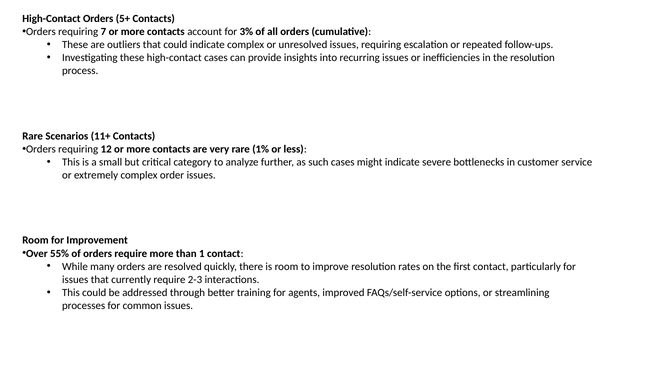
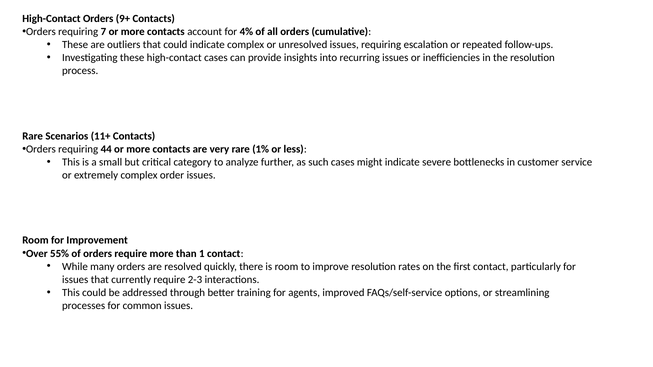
5+: 5+ -> 9+
3%: 3% -> 4%
12: 12 -> 44
